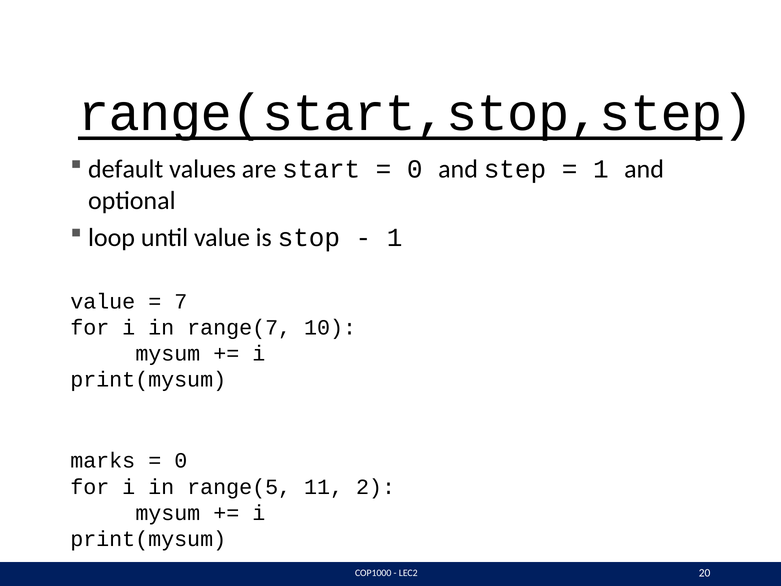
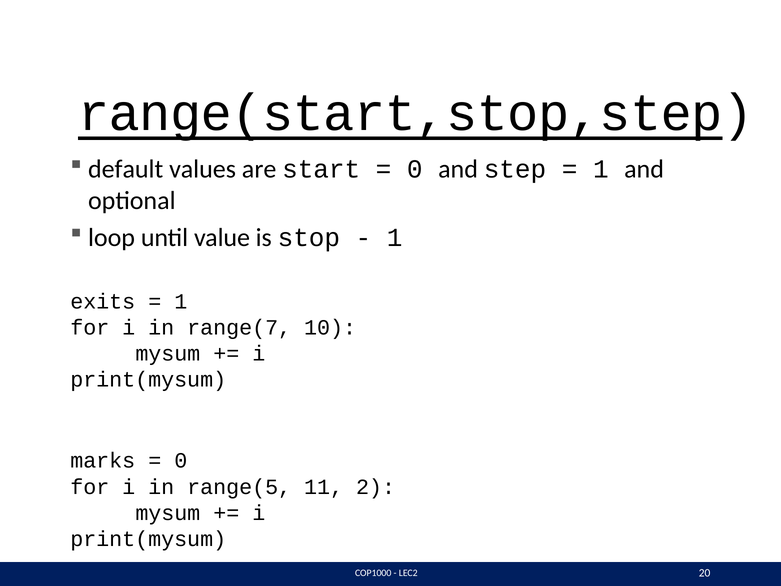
value at (103, 301): value -> exits
7 at (181, 301): 7 -> 1
